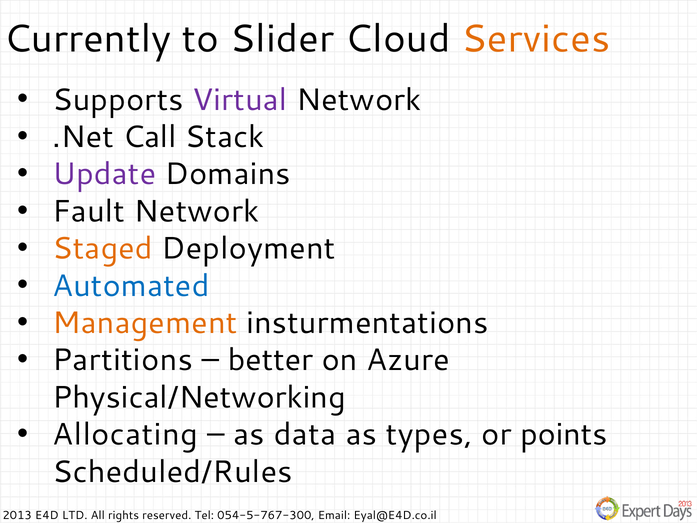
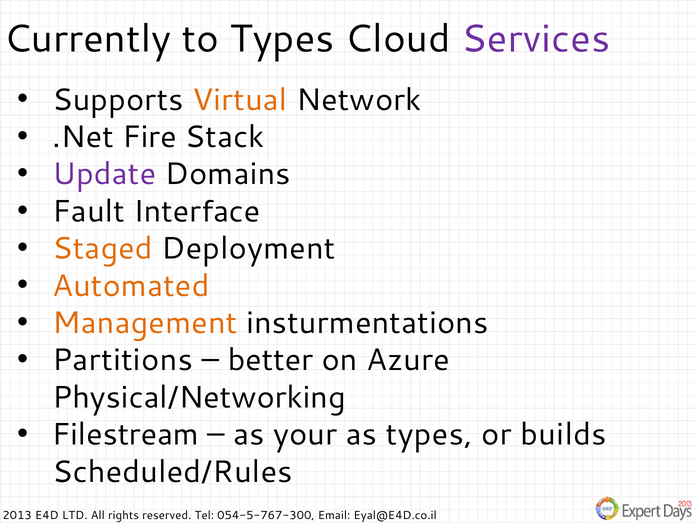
to Slider: Slider -> Types
Services colour: orange -> purple
Virtual colour: purple -> orange
Call: Call -> Fire
Fault Network: Network -> Interface
Automated colour: blue -> orange
Allocating: Allocating -> Filestream
data: data -> your
points: points -> builds
